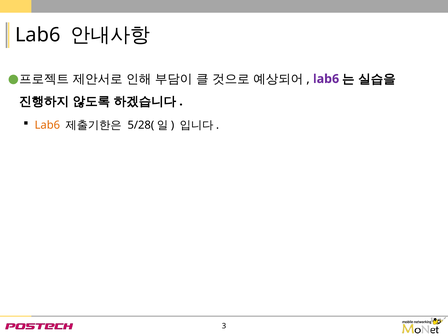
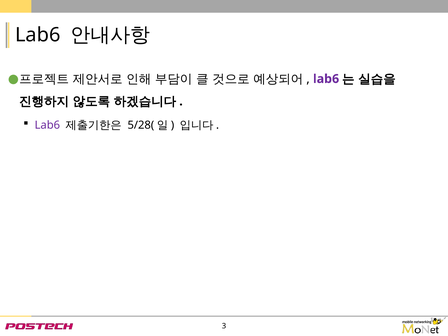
Lab6 at (47, 125) colour: orange -> purple
